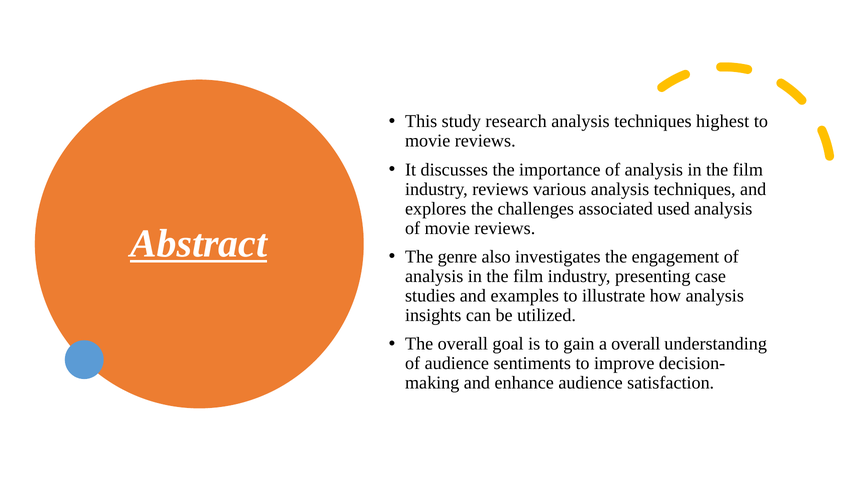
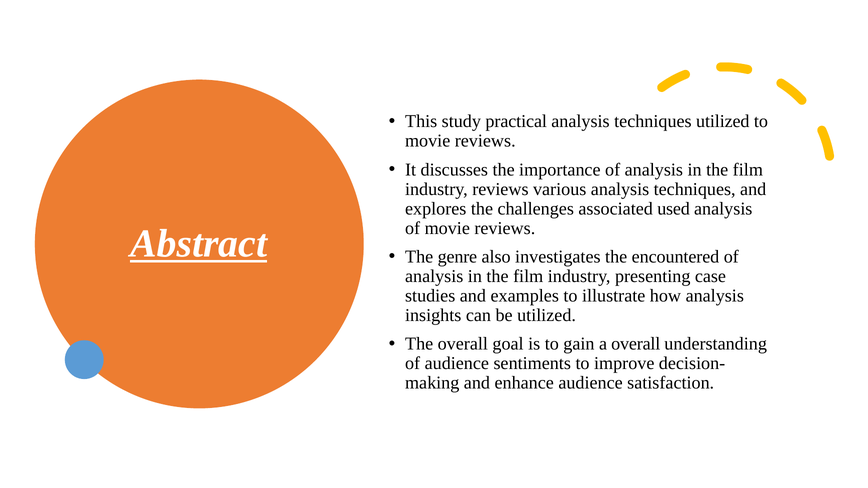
research: research -> practical
techniques highest: highest -> utilized
engagement: engagement -> encountered
